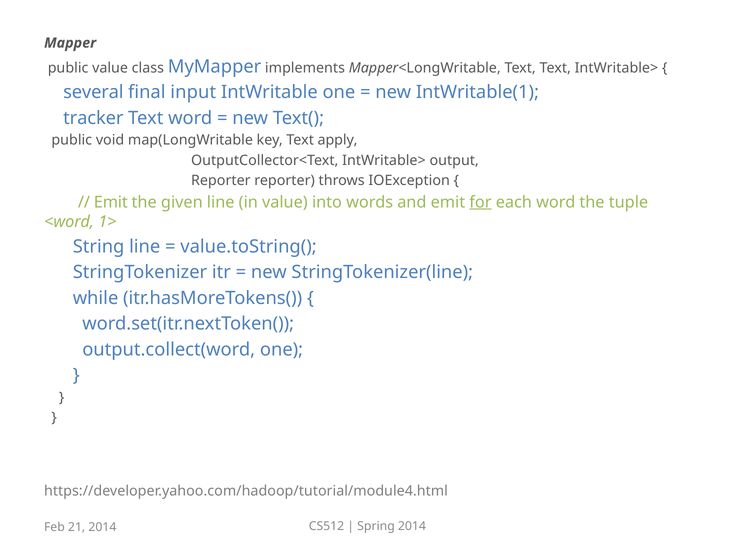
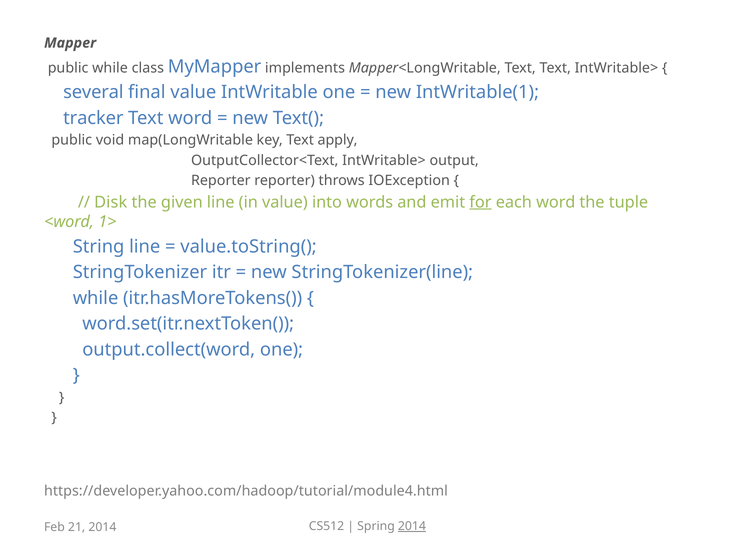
public value: value -> while
final input: input -> value
Emit at (111, 202): Emit -> Disk
2014 at (412, 525) underline: none -> present
